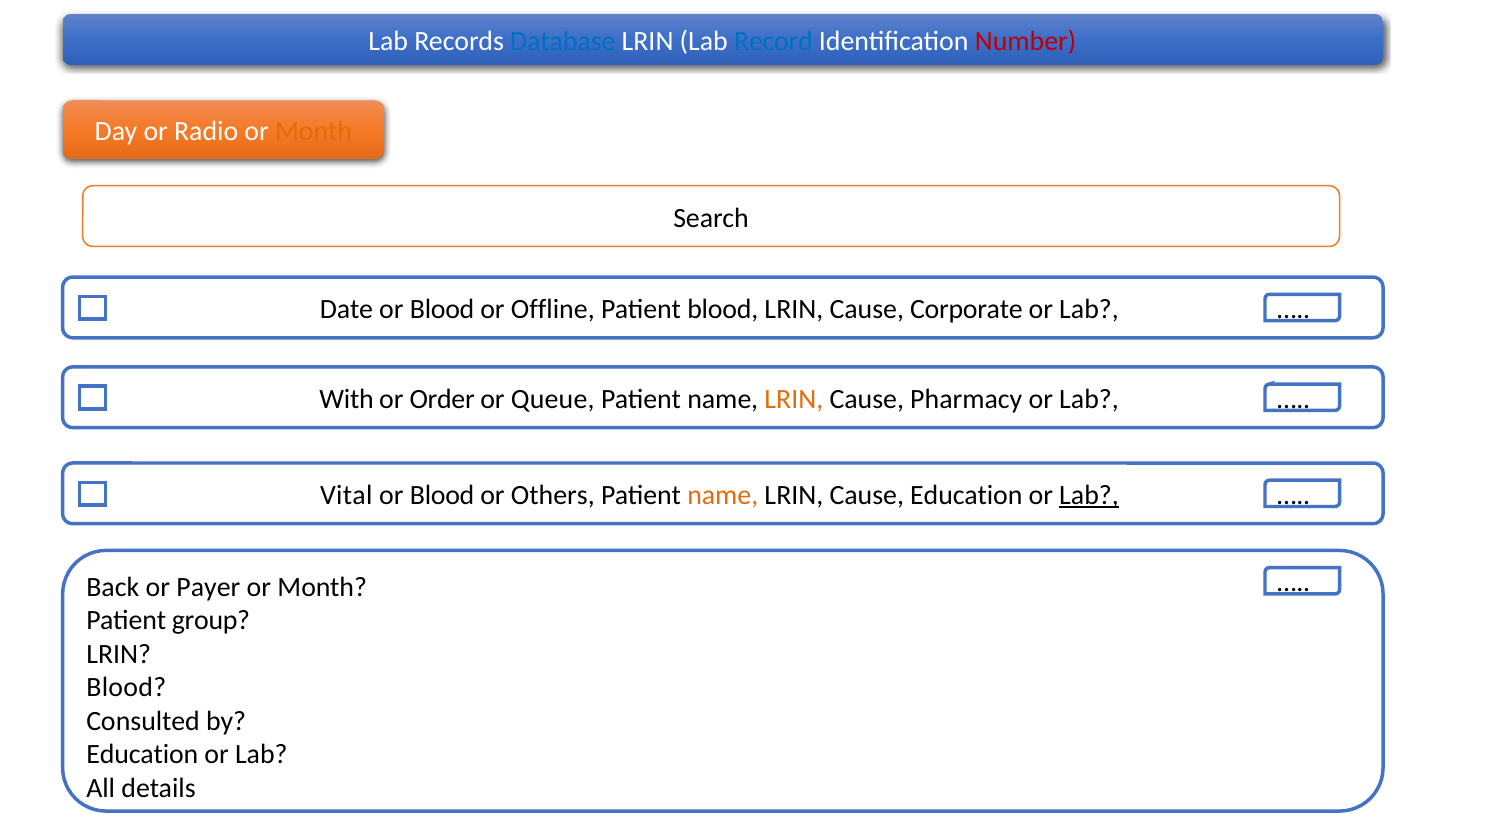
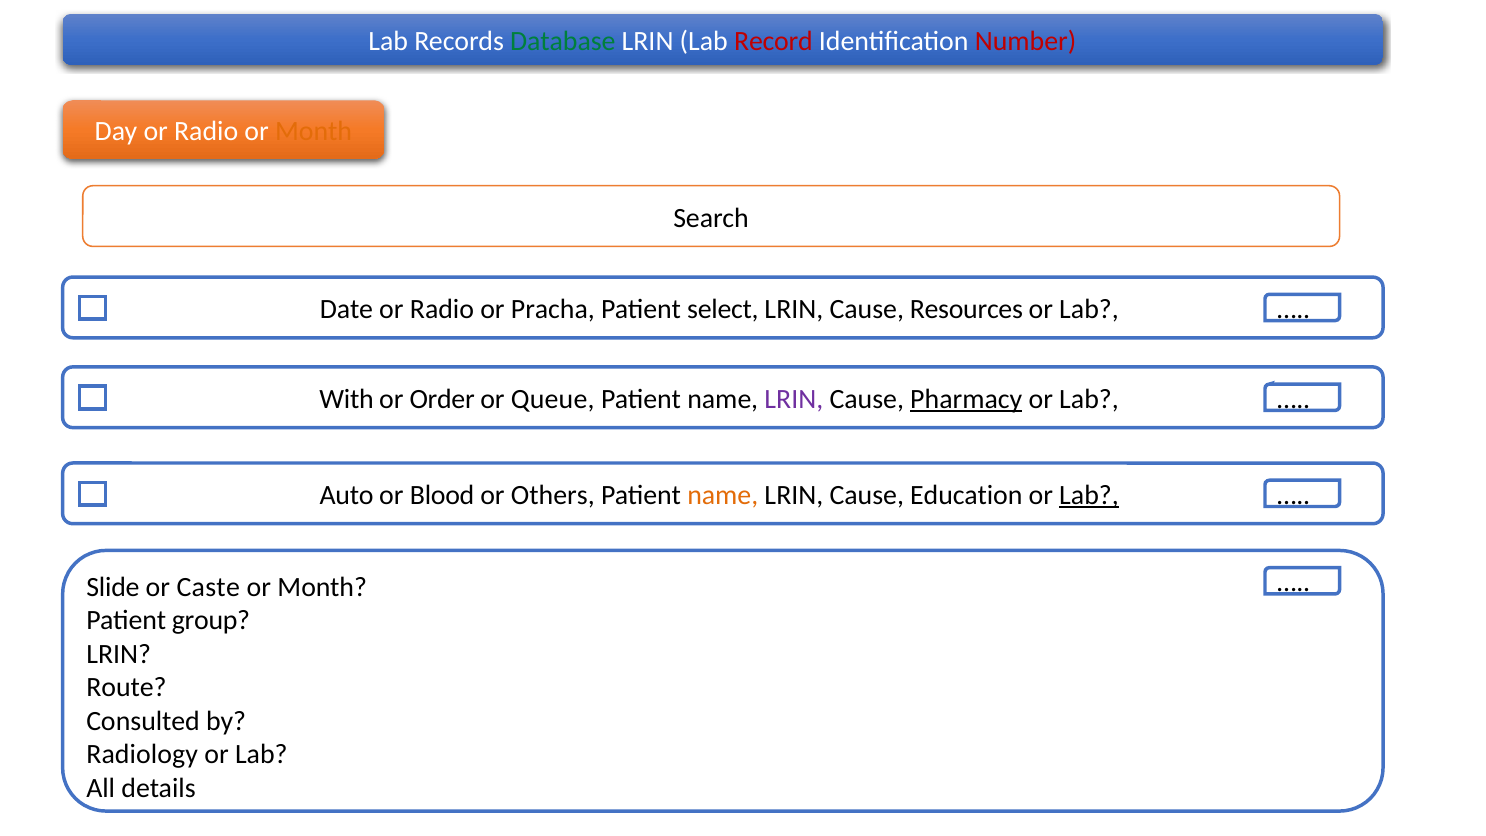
Database colour: blue -> green
Record colour: blue -> red
Date or Blood: Blood -> Radio
Offline: Offline -> Pracha
Patient blood: blood -> select
Corporate: Corporate -> Resources
LRIN at (794, 399) colour: orange -> purple
Pharmacy underline: none -> present
Vital: Vital -> Auto
Back: Back -> Slide
Payer: Payer -> Caste
Blood at (126, 687): Blood -> Route
Education at (142, 754): Education -> Radiology
